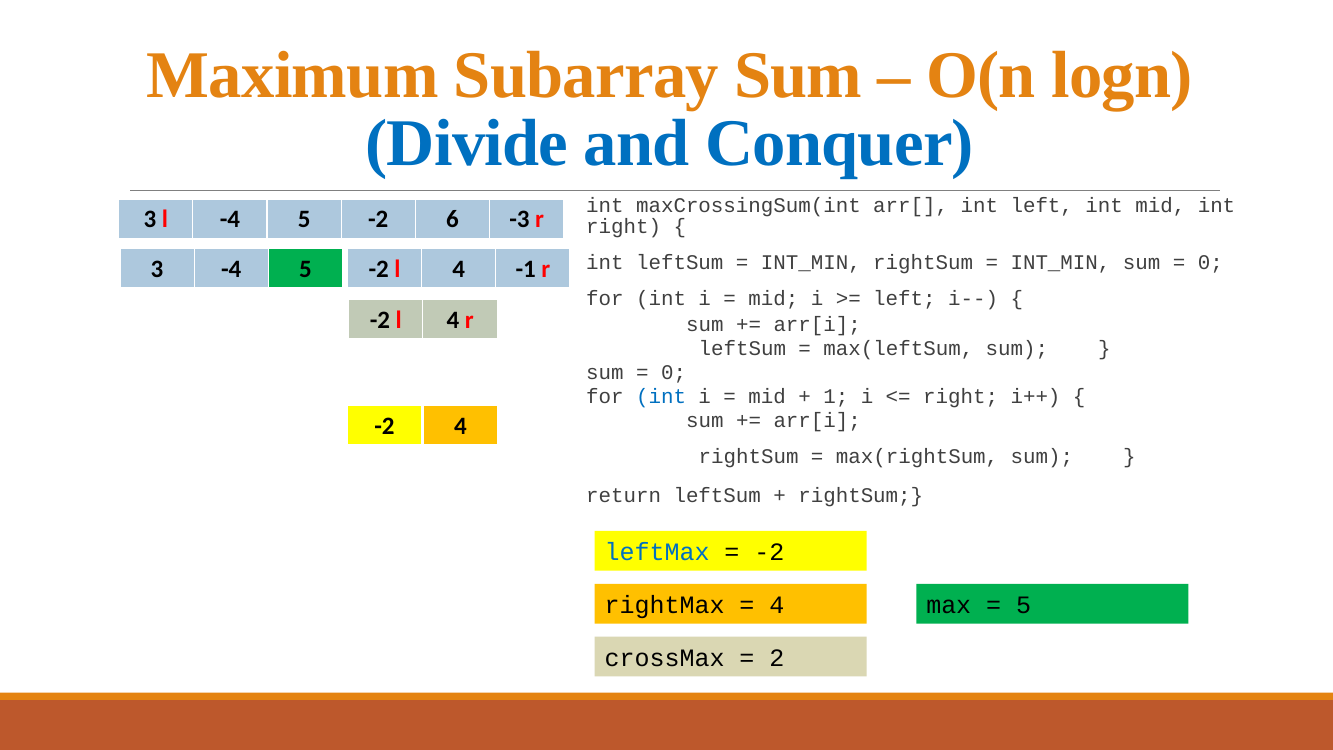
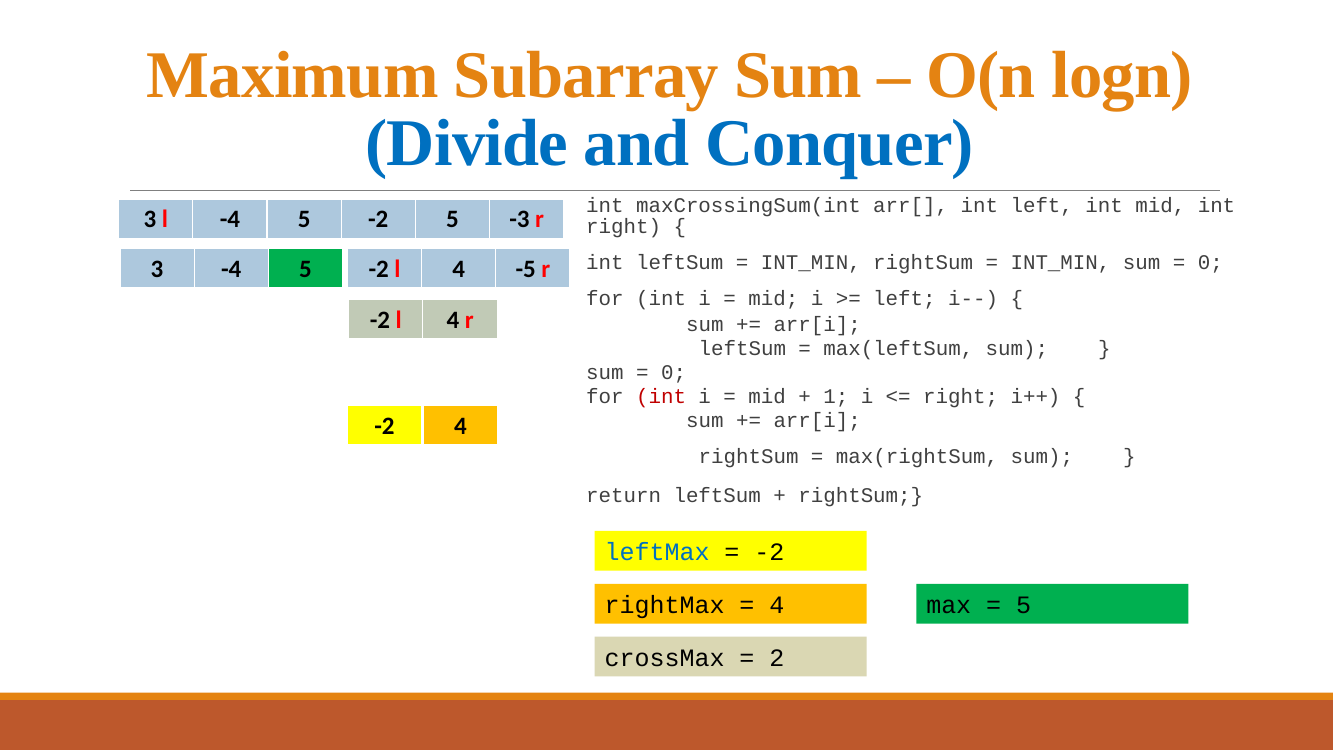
-2 6: 6 -> 5
-1: -1 -> -5
int at (661, 396) colour: blue -> red
